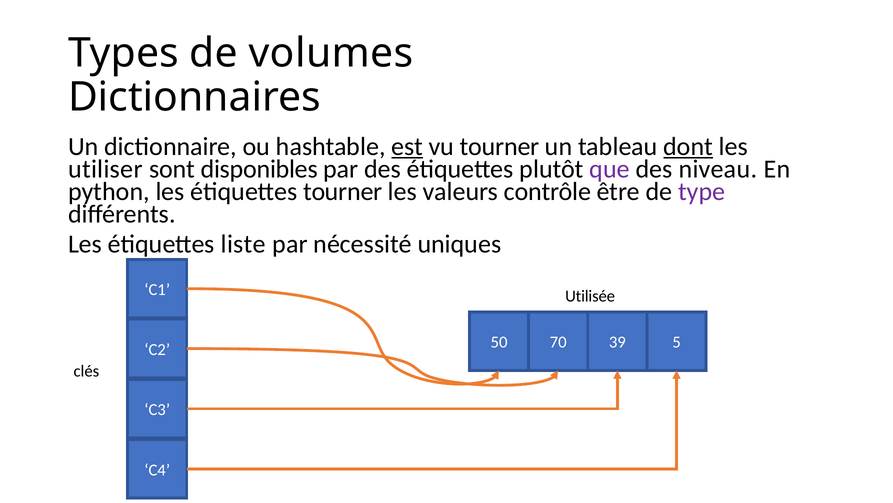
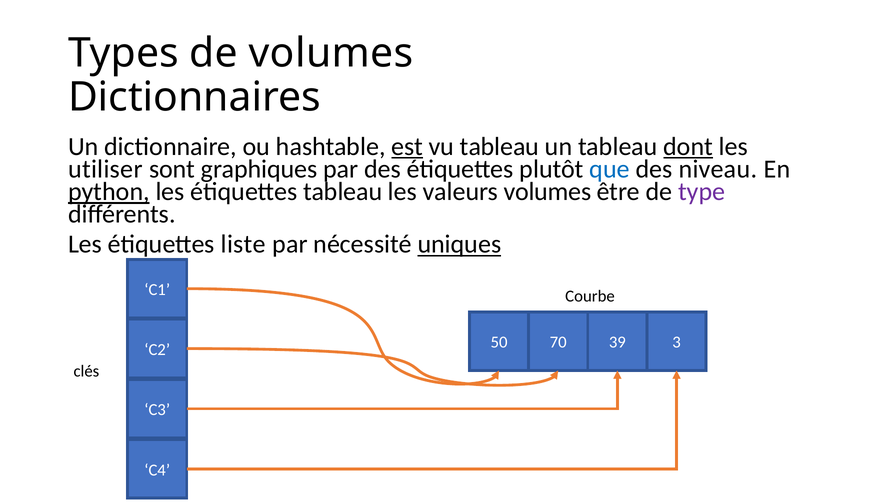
vu tourner: tourner -> tableau
disponibles: disponibles -> graphiques
que colour: purple -> blue
python underline: none -> present
étiquettes tourner: tourner -> tableau
valeurs contrôle: contrôle -> volumes
uniques underline: none -> present
Utilisée: Utilisée -> Courbe
5: 5 -> 3
